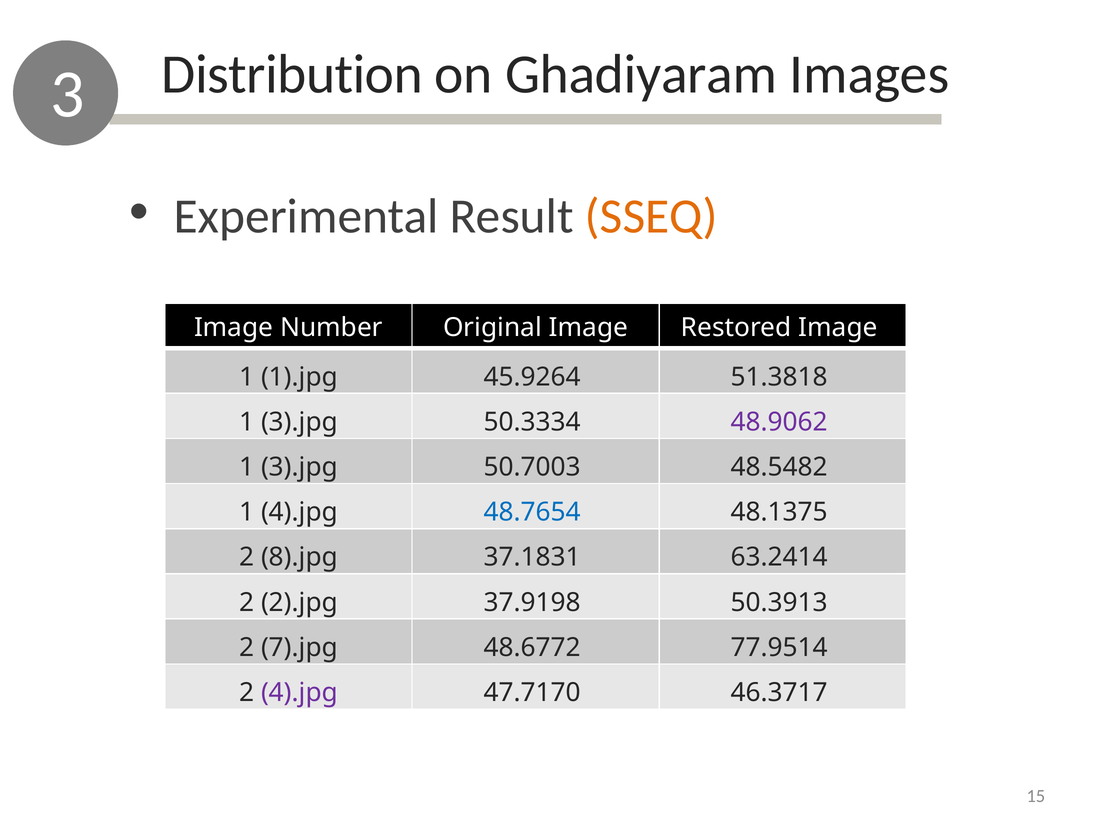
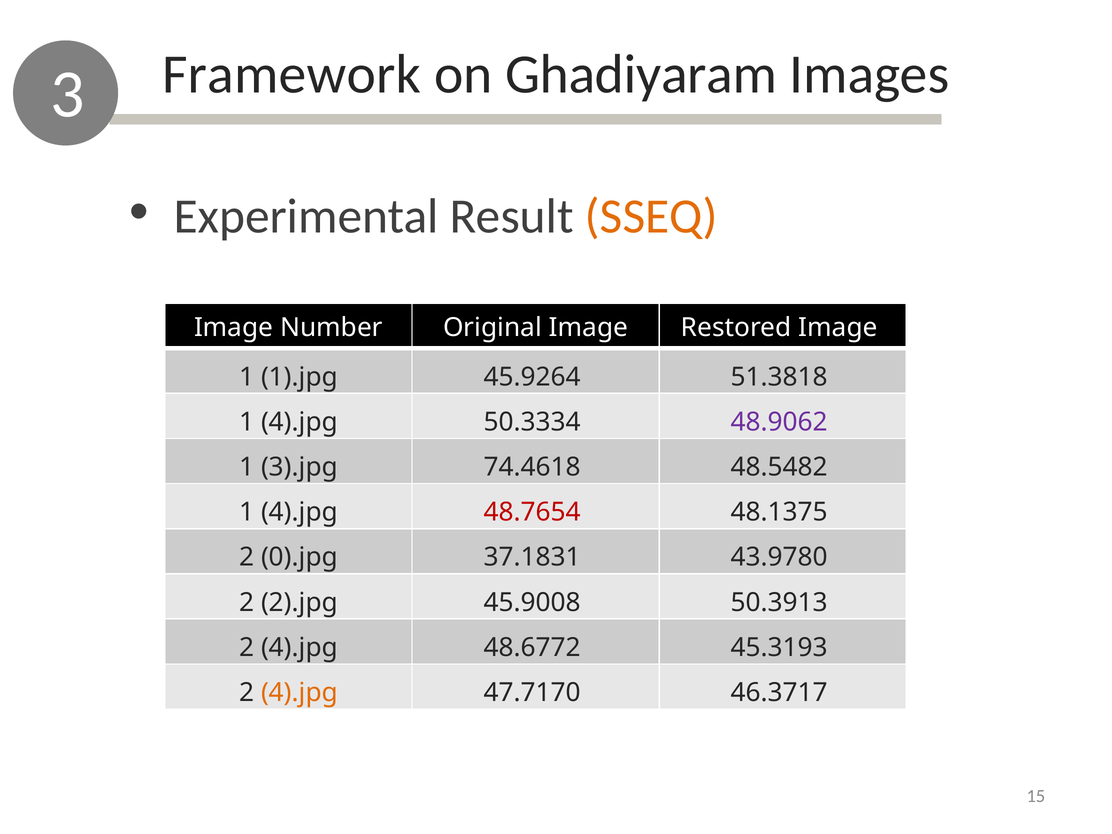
Distribution: Distribution -> Framework
3).jpg at (299, 422): 3).jpg -> 4).jpg
50.7003: 50.7003 -> 74.4618
48.7654 colour: blue -> red
8).jpg: 8).jpg -> 0).jpg
63.2414: 63.2414 -> 43.9780
37.9198: 37.9198 -> 45.9008
7).jpg at (299, 647): 7).jpg -> 4).jpg
77.9514: 77.9514 -> 45.3193
4).jpg at (299, 693) colour: purple -> orange
